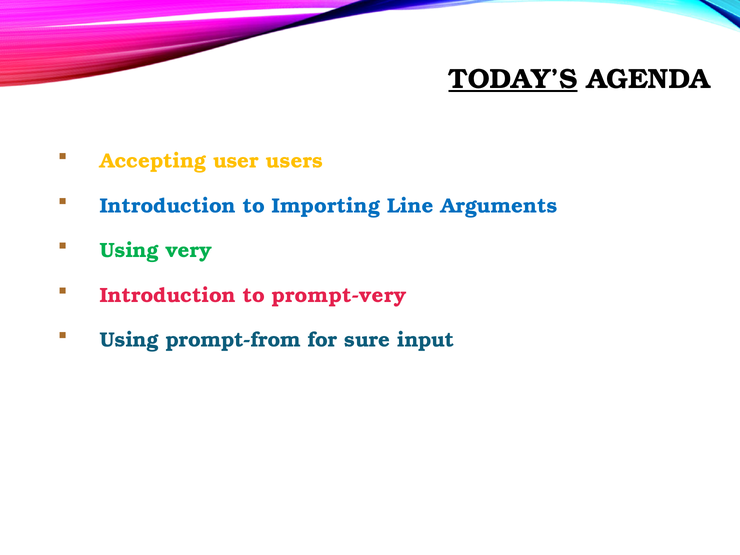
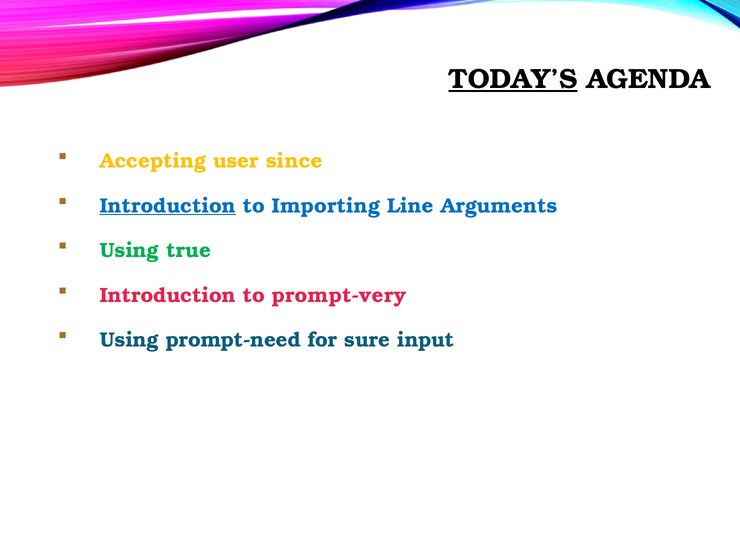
users: users -> since
Introduction at (168, 206) underline: none -> present
very: very -> true
prompt-from: prompt-from -> prompt-need
